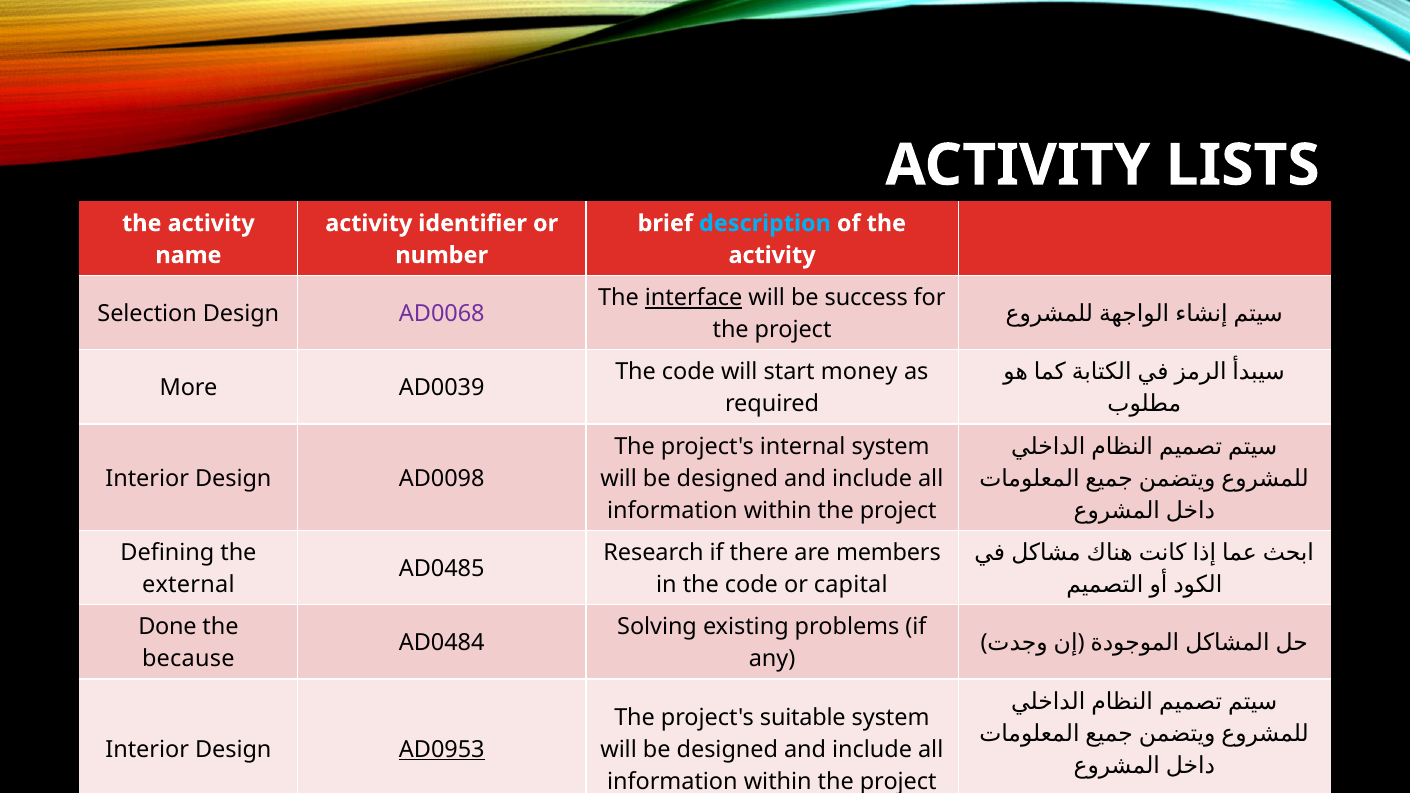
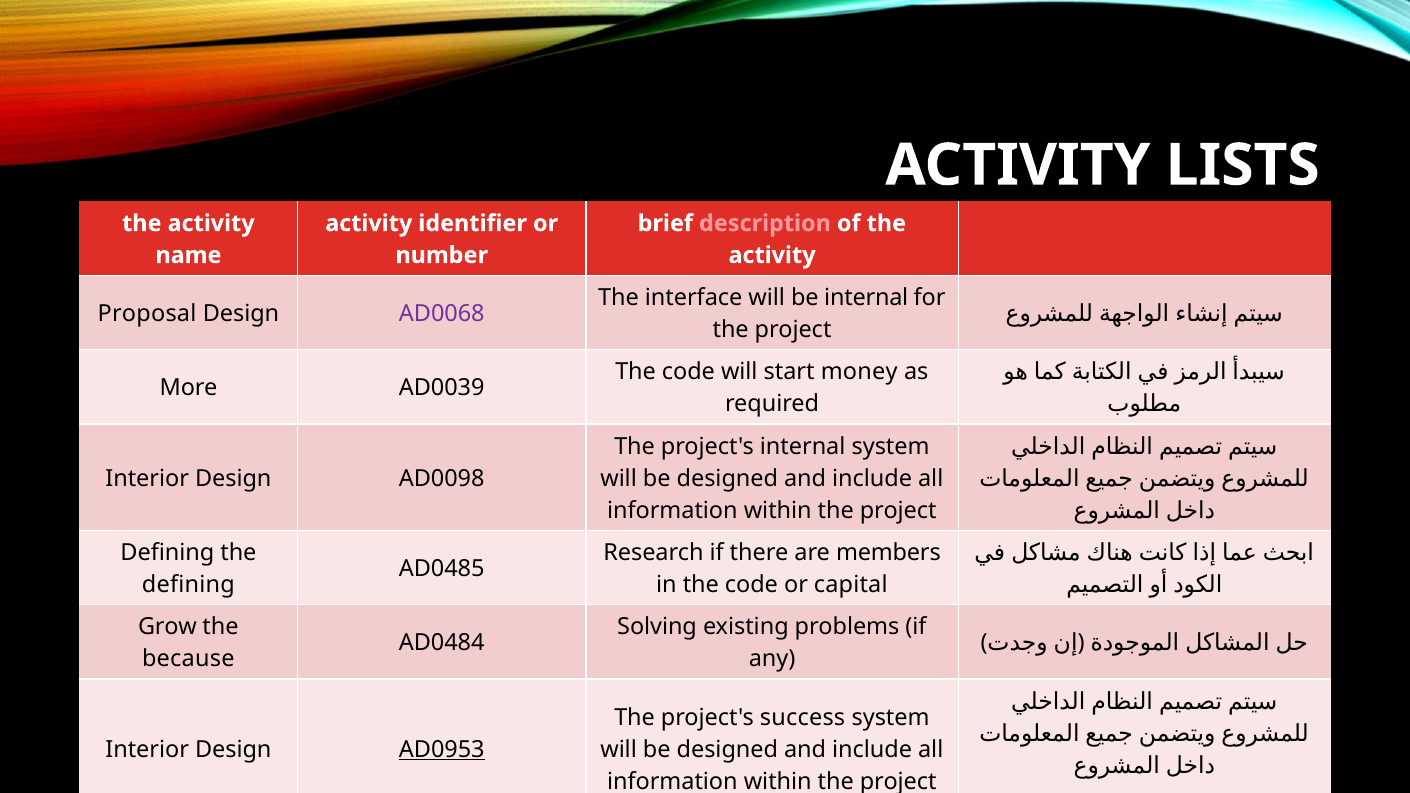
description colour: light blue -> pink
interface underline: present -> none
be success: success -> internal
Selection: Selection -> Proposal
external at (188, 585): external -> defining
Done: Done -> Grow
suitable: suitable -> success
